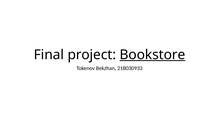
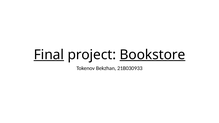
Final underline: none -> present
